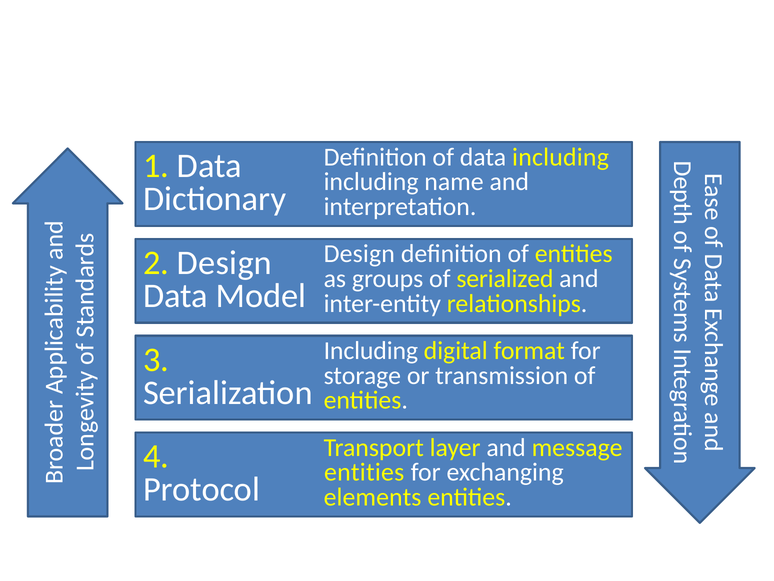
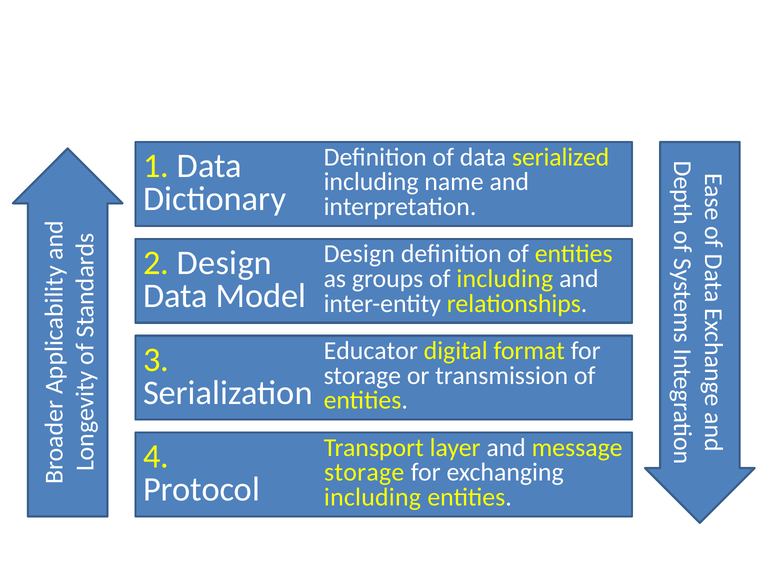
data including: including -> serialized
of serialized: serialized -> including
Including at (371, 350): Including -> Educator
entities at (364, 472): entities -> storage
elements at (373, 497): elements -> including
